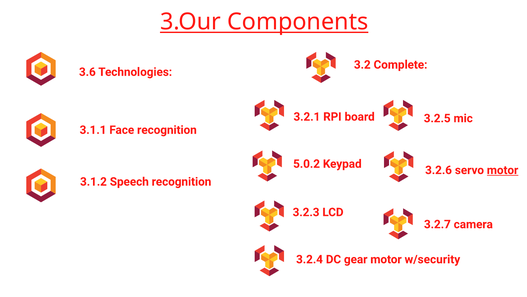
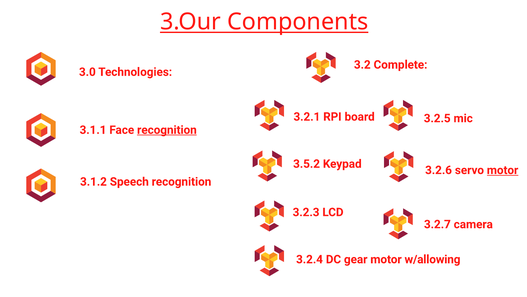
3.6: 3.6 -> 3.0
recognition at (167, 130) underline: none -> present
5.0.2: 5.0.2 -> 3.5.2
w/security: w/security -> w/allowing
